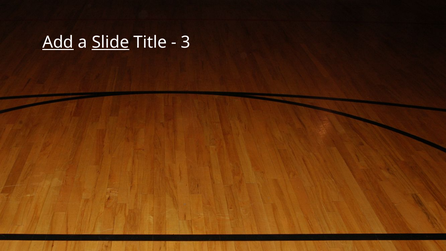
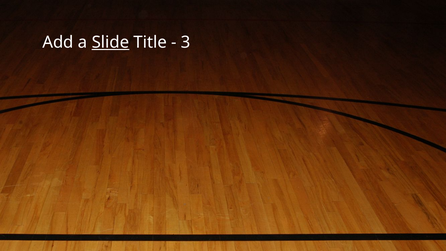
Add underline: present -> none
